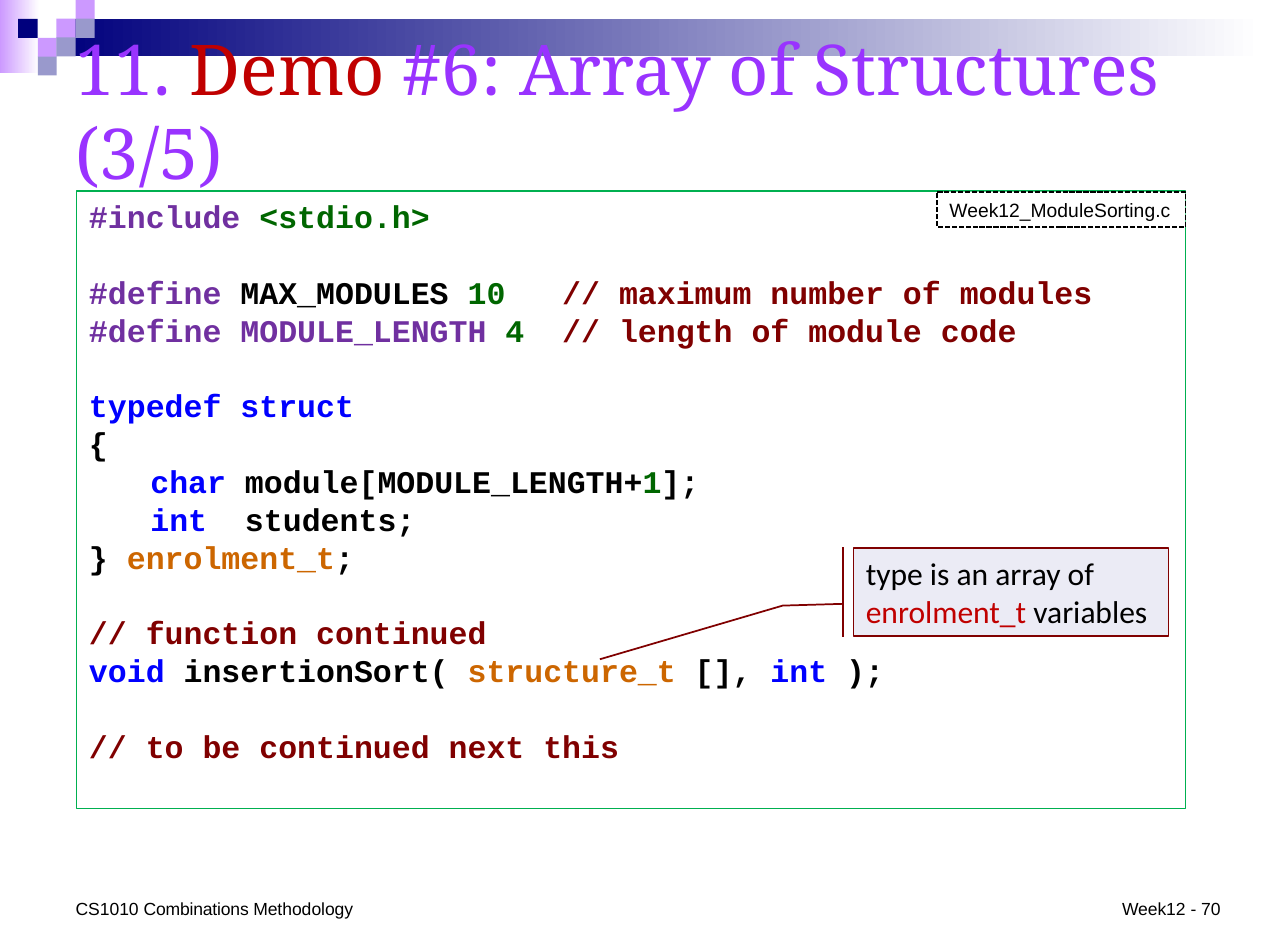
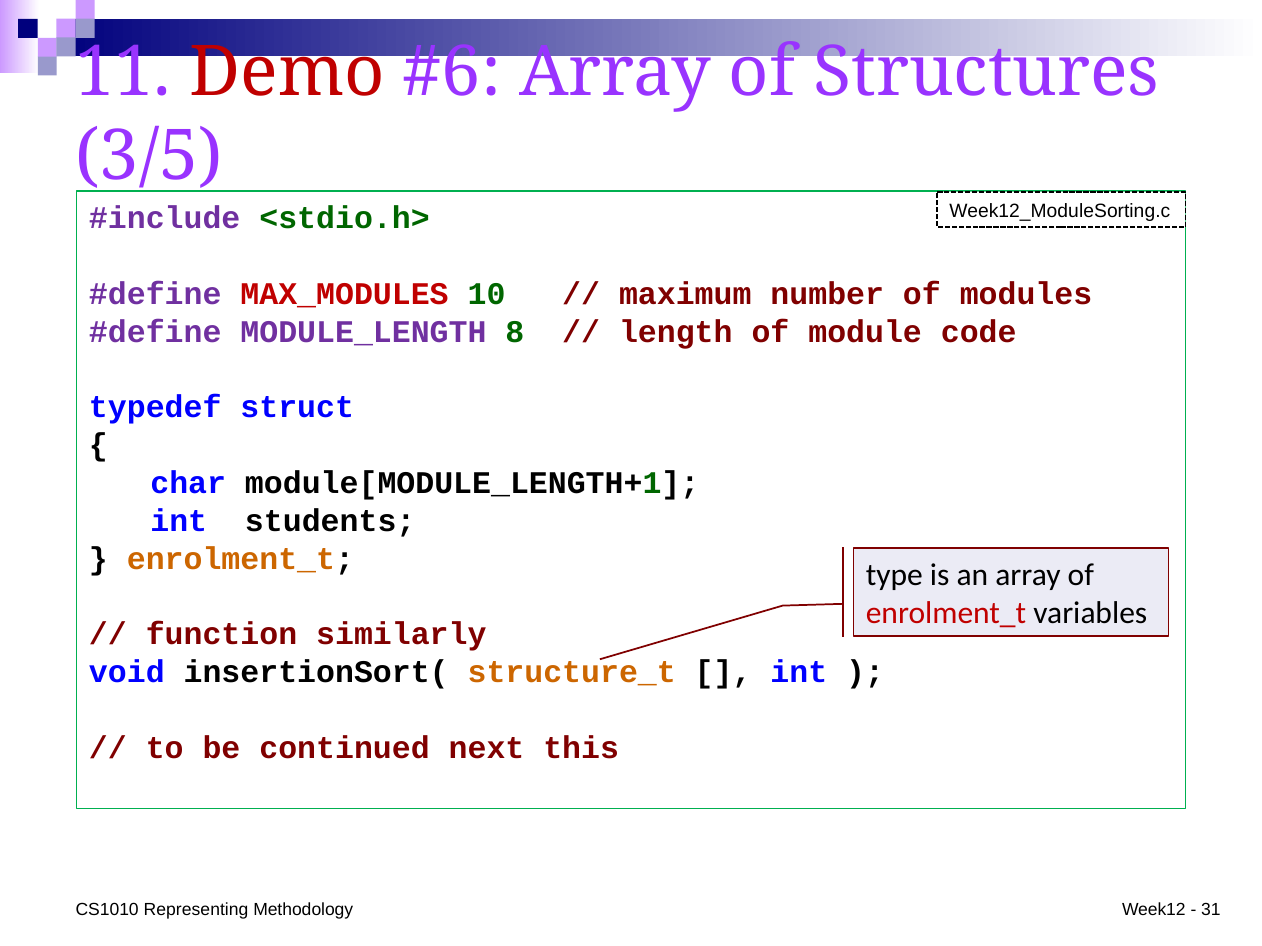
MAX_MODULES colour: black -> red
4: 4 -> 8
function continued: continued -> similarly
Combinations: Combinations -> Representing
70: 70 -> 31
